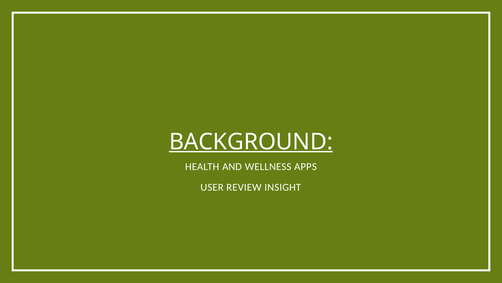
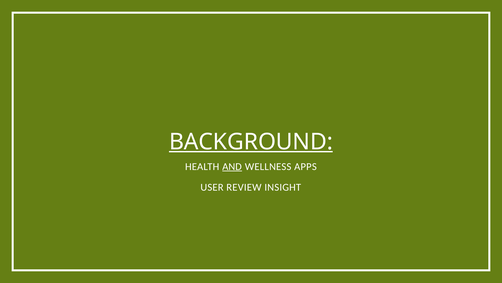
AND underline: none -> present
